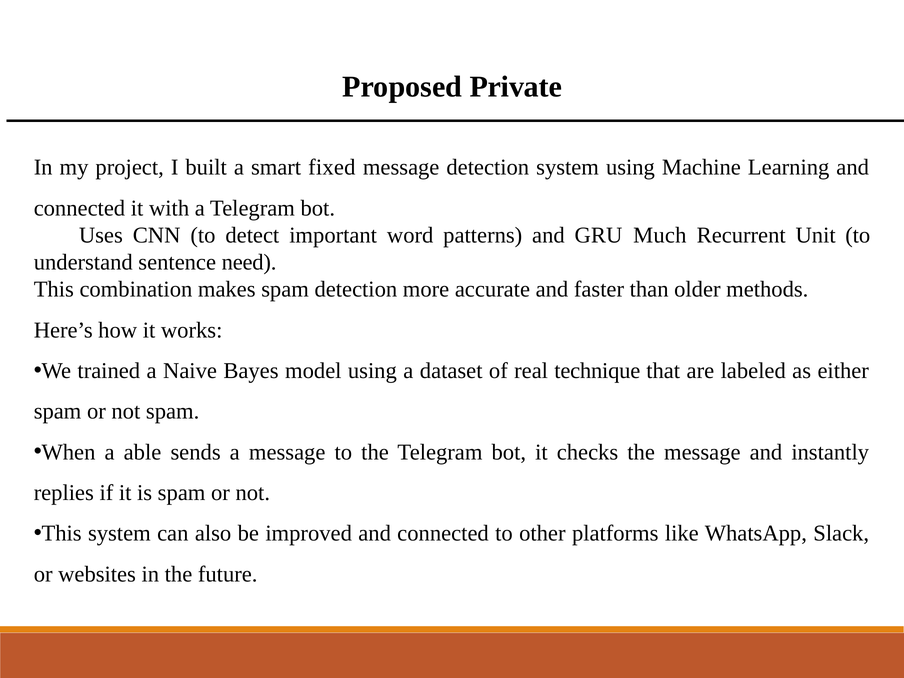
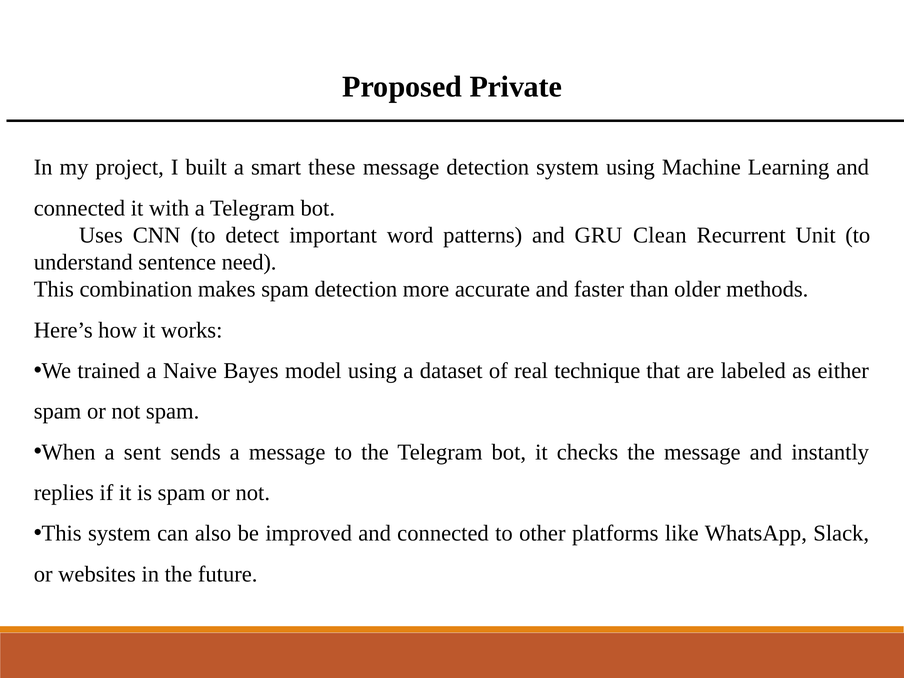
fixed: fixed -> these
Much: Much -> Clean
able: able -> sent
